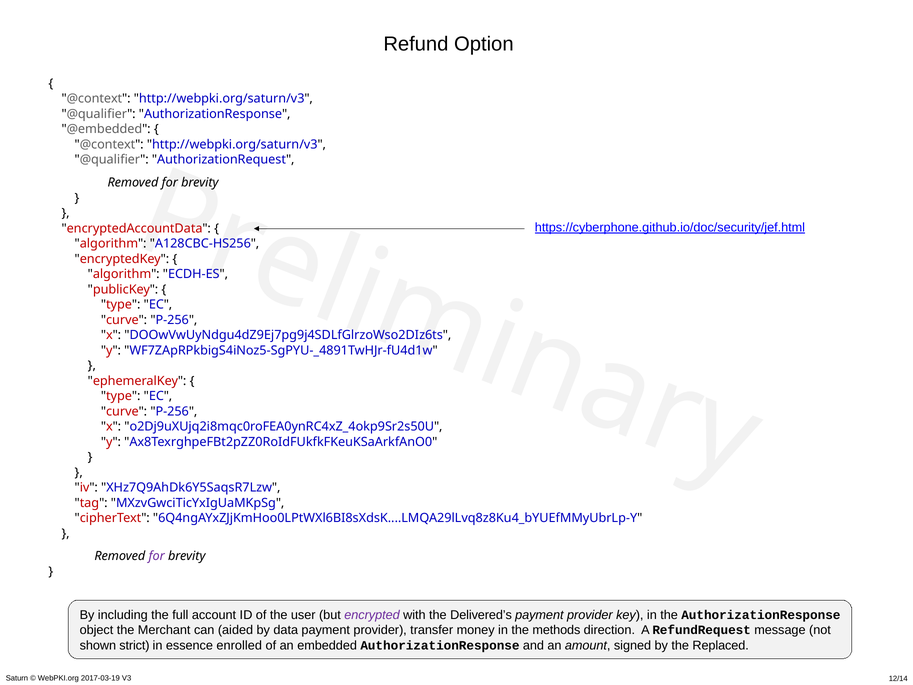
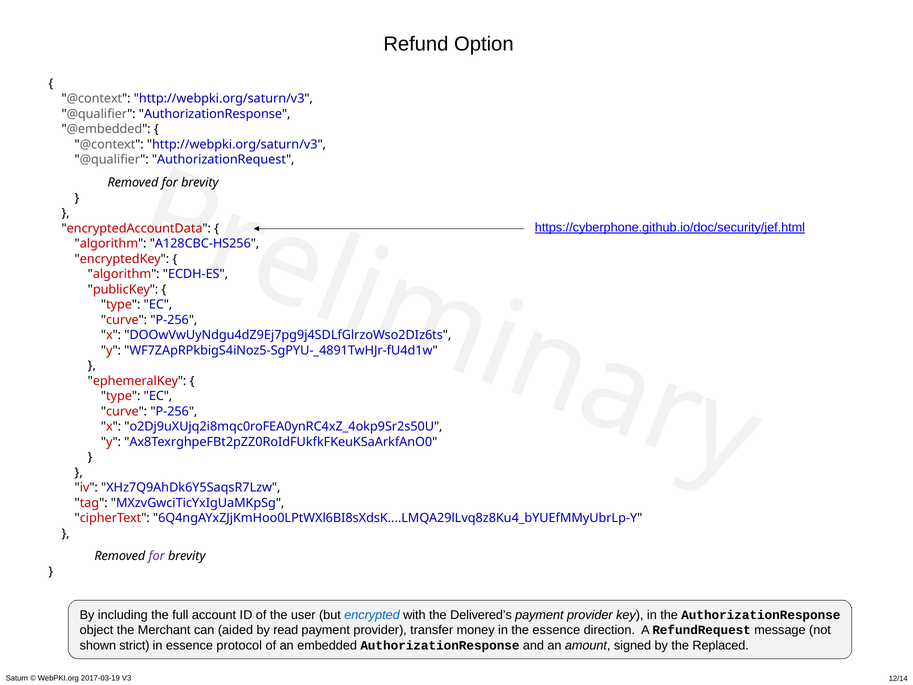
encrypted colour: purple -> blue
data: data -> read
the methods: methods -> essence
enrolled: enrolled -> protocol
